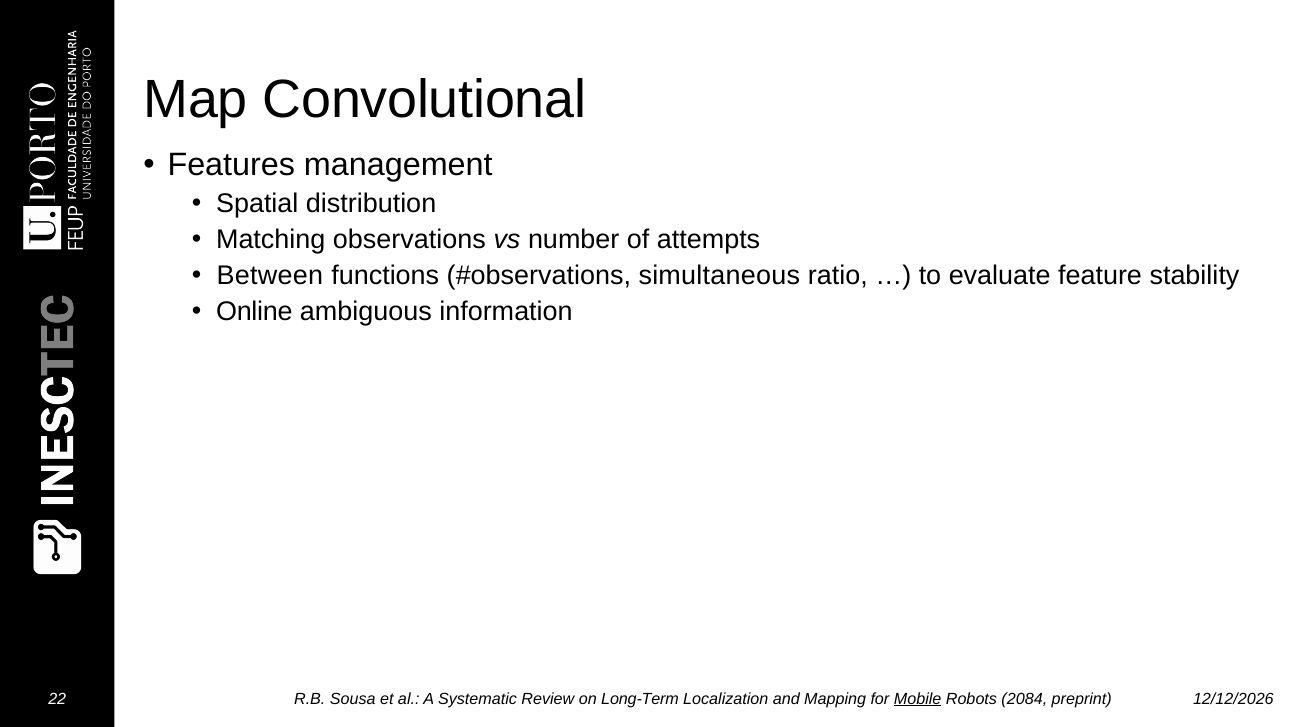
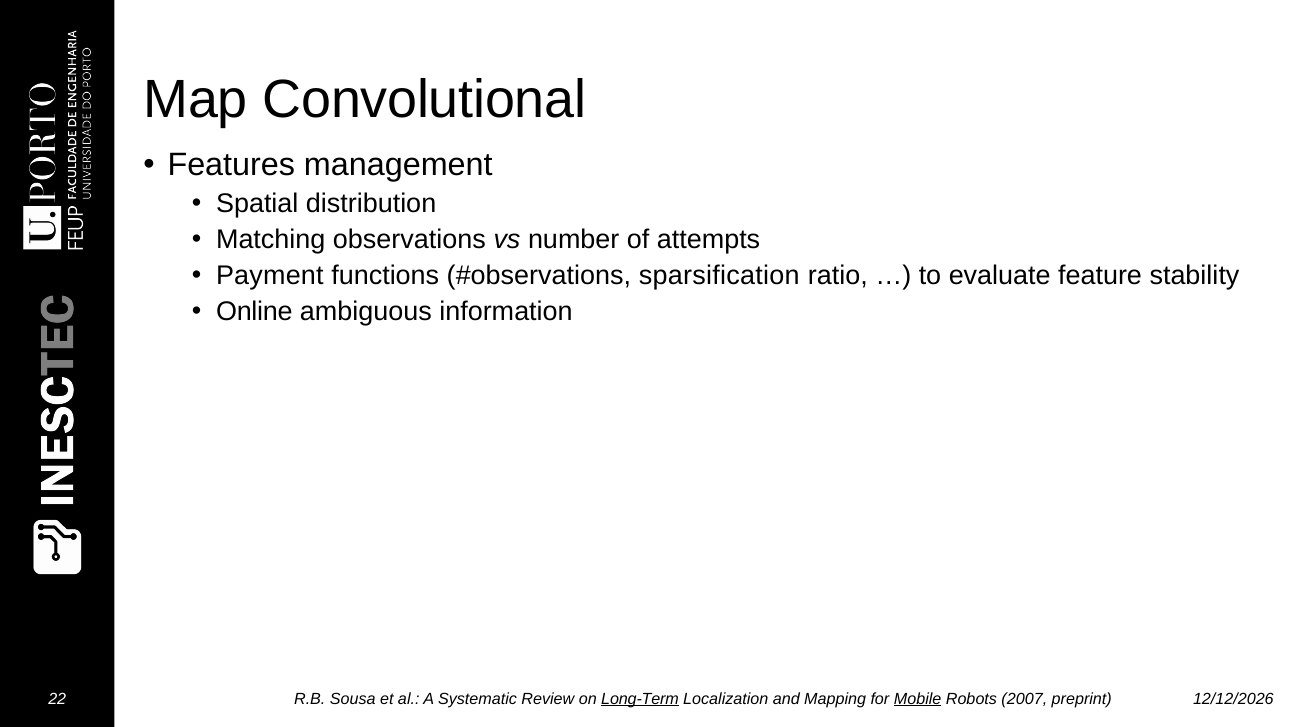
Between: Between -> Payment
simultaneous: simultaneous -> sparsification
Long-Term underline: none -> present
2084: 2084 -> 2007
